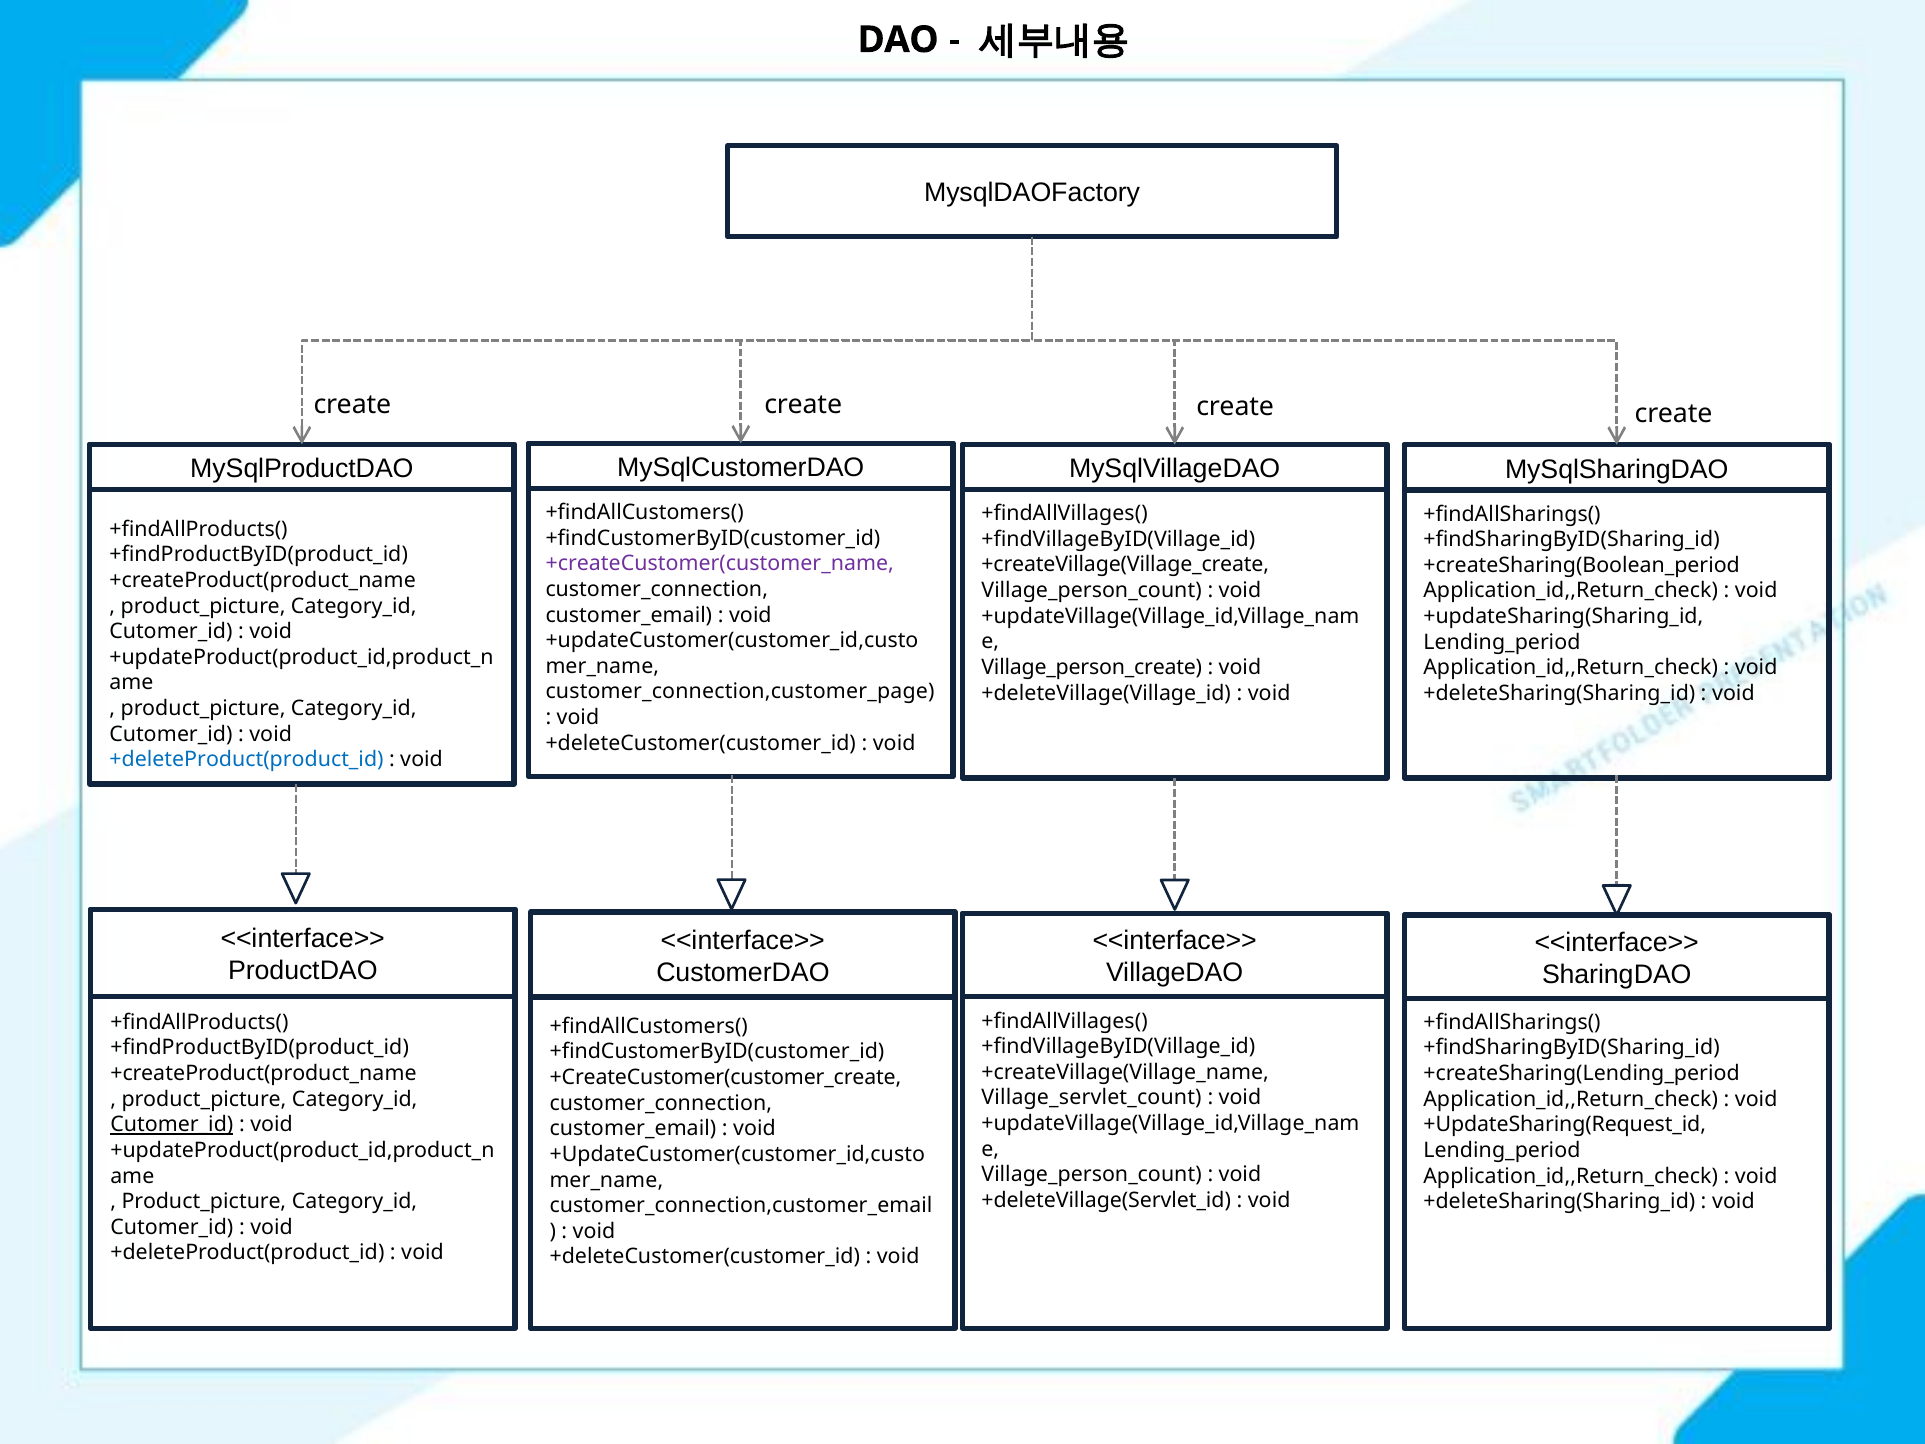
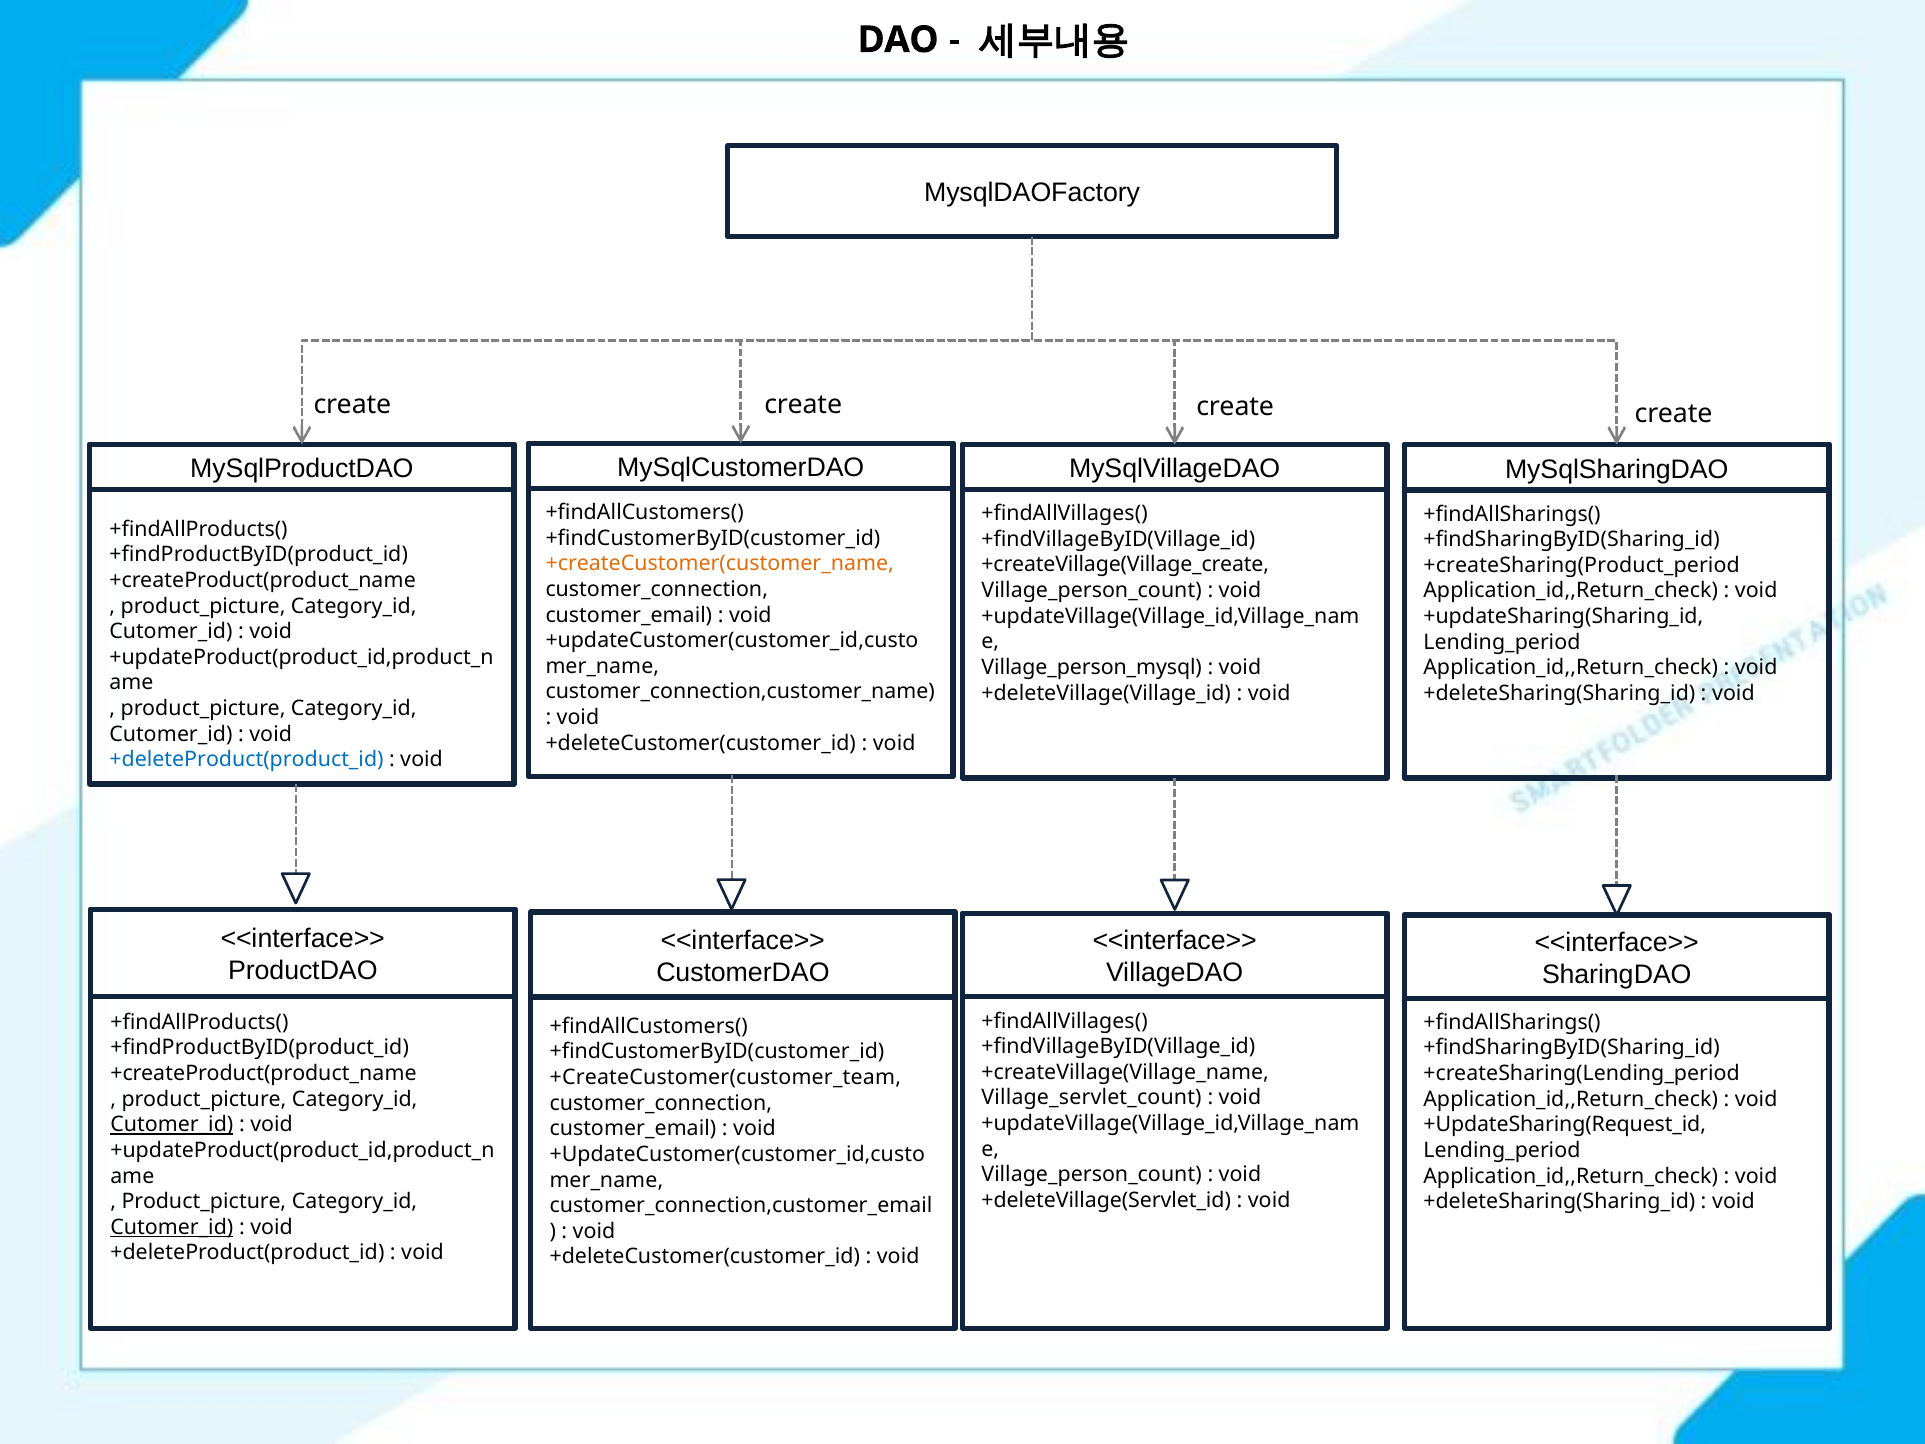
+createCustomer(customer_name colour: purple -> orange
+createSharing(Boolean_period: +createSharing(Boolean_period -> +createSharing(Product_period
Village_person_create: Village_person_create -> Village_person_mysql
customer_connection,customer_page: customer_connection,customer_page -> customer_connection,customer_name
+CreateCustomer(customer_create: +CreateCustomer(customer_create -> +CreateCustomer(customer_team
Cutomer_id at (172, 1227) underline: none -> present
